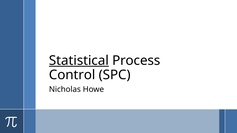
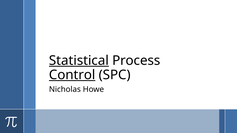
Control underline: none -> present
